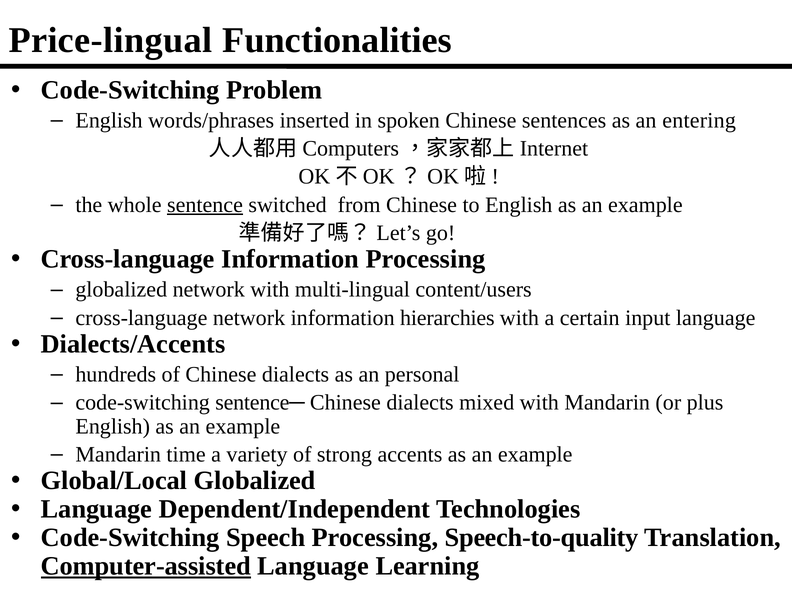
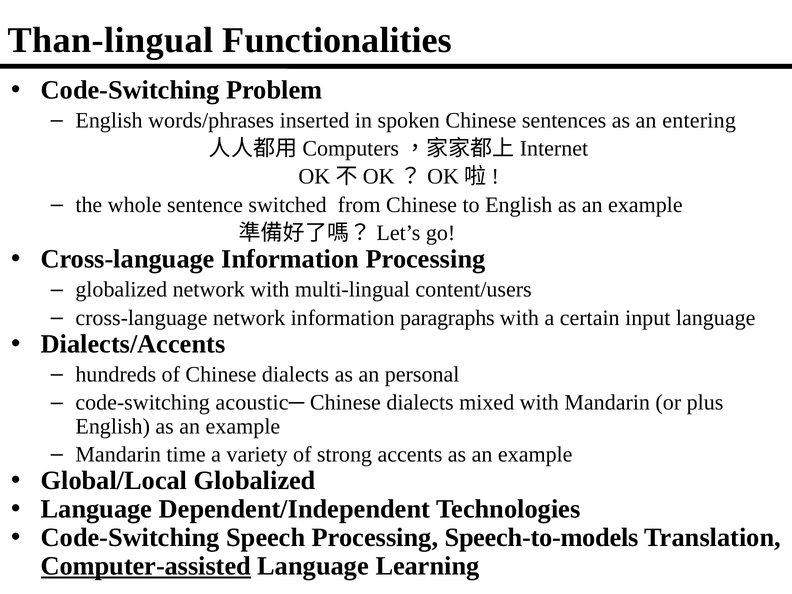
Price-lingual: Price-lingual -> Than-lingual
sentence underline: present -> none
hierarchies: hierarchies -> paragraphs
sentence─: sentence─ -> acoustic─
Speech-to-quality: Speech-to-quality -> Speech-to-models
